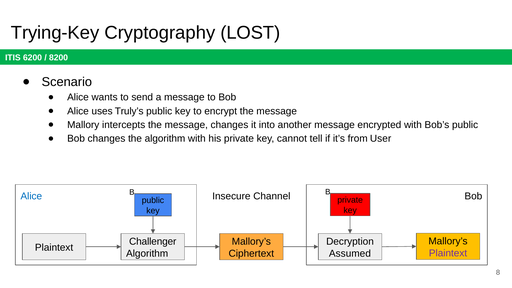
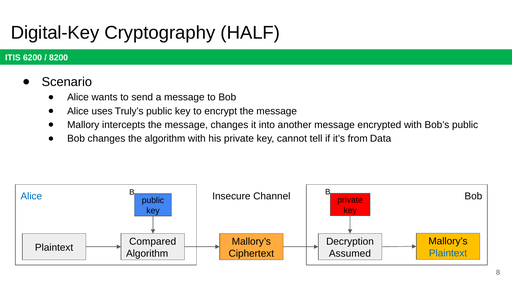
Trying-Key: Trying-Key -> Digital-Key
LOST: LOST -> HALF
User: User -> Data
Challenger: Challenger -> Compared
Plaintext at (448, 253) colour: purple -> blue
